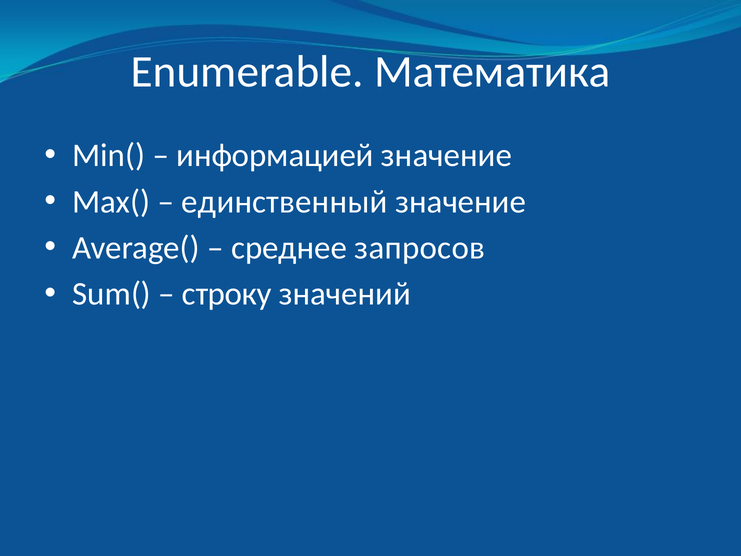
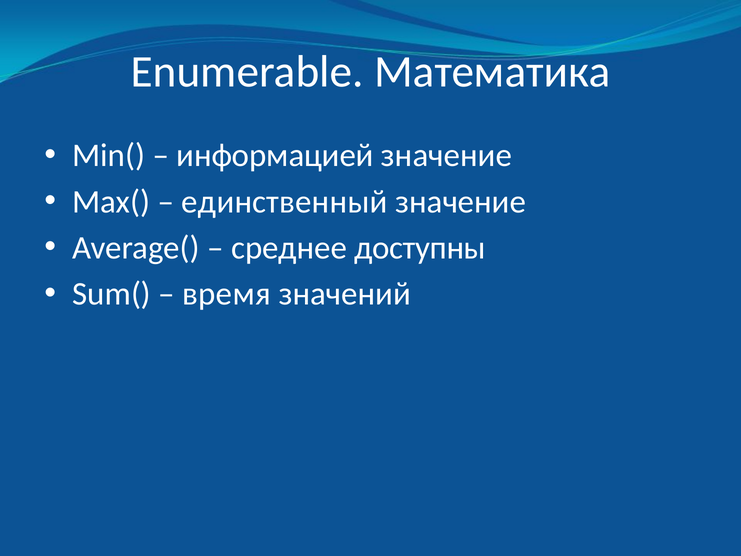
запросов: запросов -> доступны
строку: строку -> время
